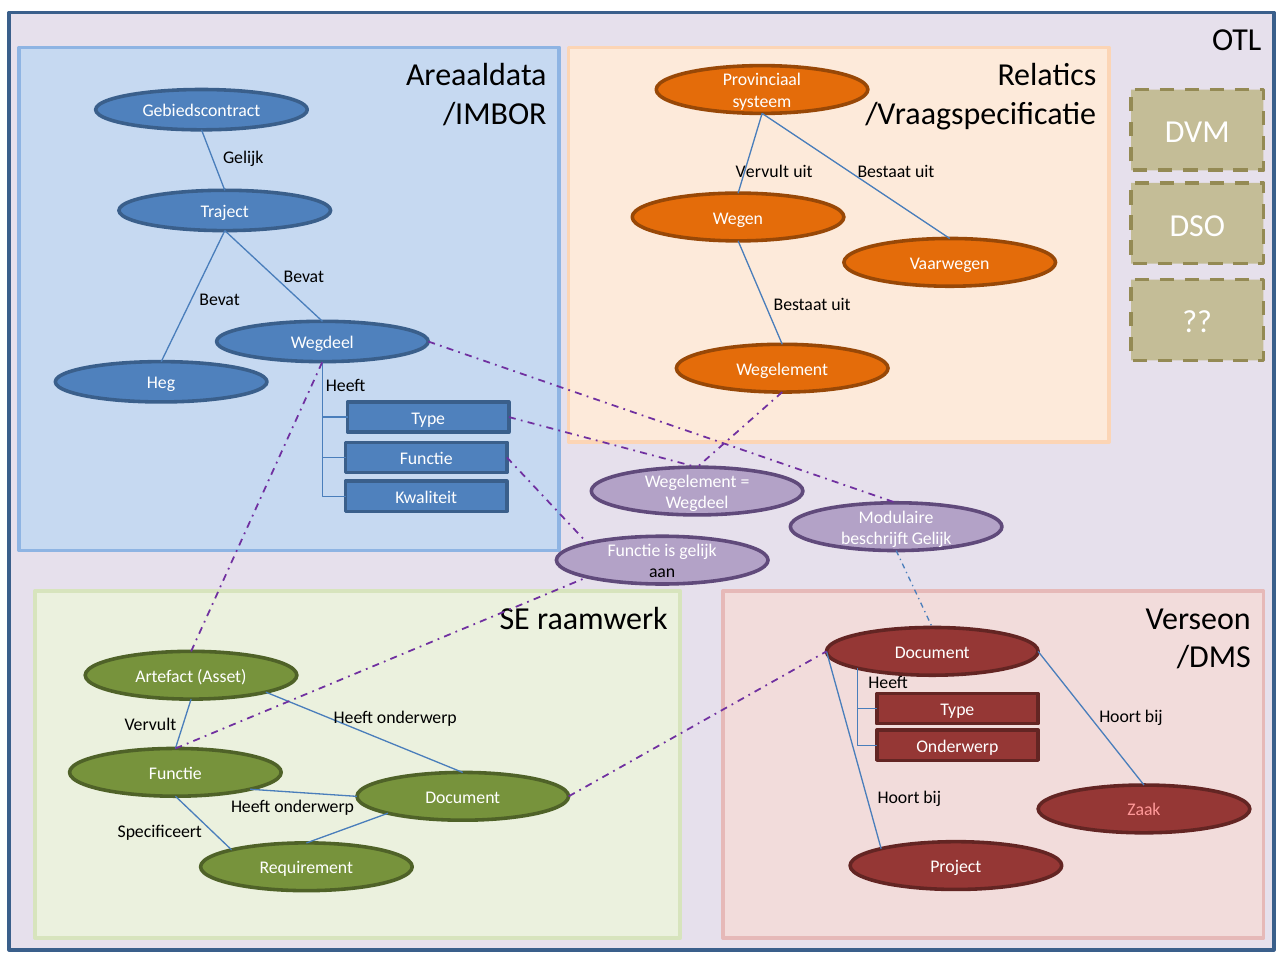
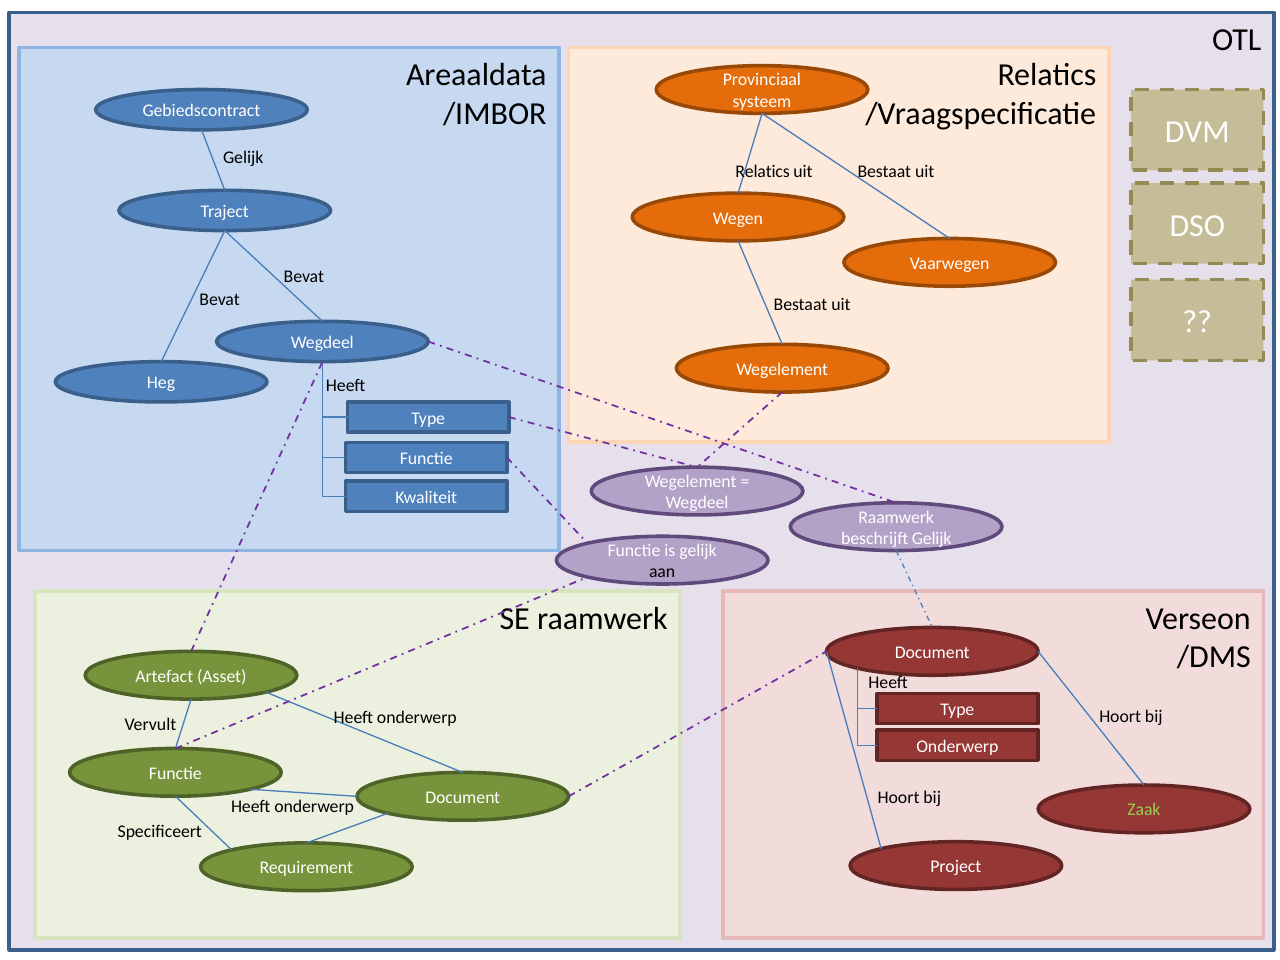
Vervult at (762, 171): Vervult -> Relatics
Modulaire at (896, 517): Modulaire -> Raamwerk
Zaak colour: pink -> light green
